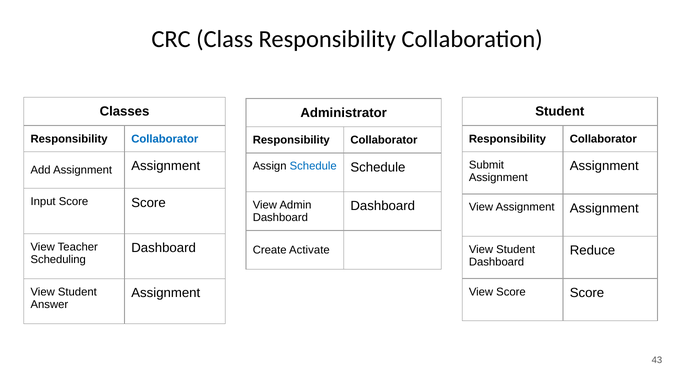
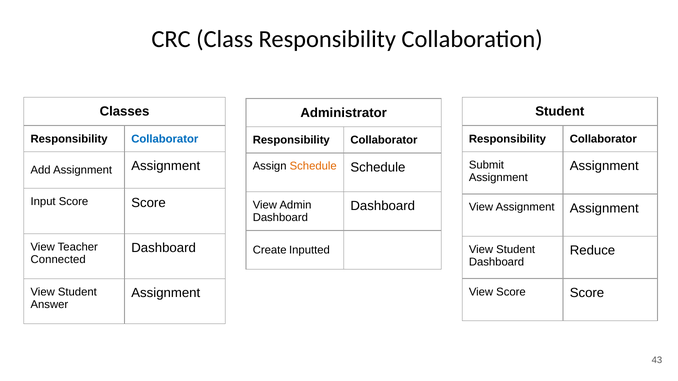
Schedule at (313, 166) colour: blue -> orange
Activate: Activate -> Inputted
Scheduling: Scheduling -> Connected
